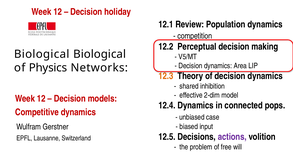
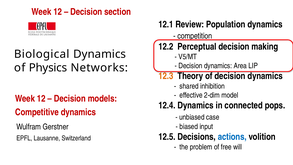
holiday: holiday -> section
Biological Biological: Biological -> Dynamics
actions colour: purple -> blue
